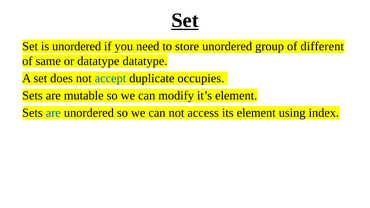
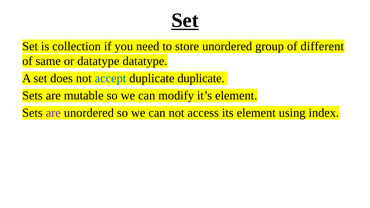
is unordered: unordered -> collection
duplicate occupies: occupies -> duplicate
are at (53, 113) colour: blue -> purple
